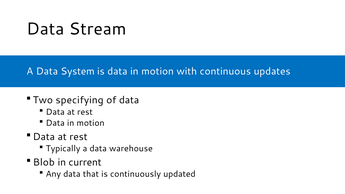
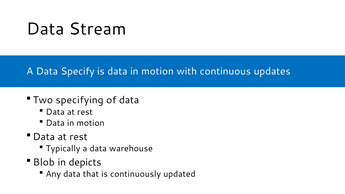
System: System -> Specify
current: current -> depicts
